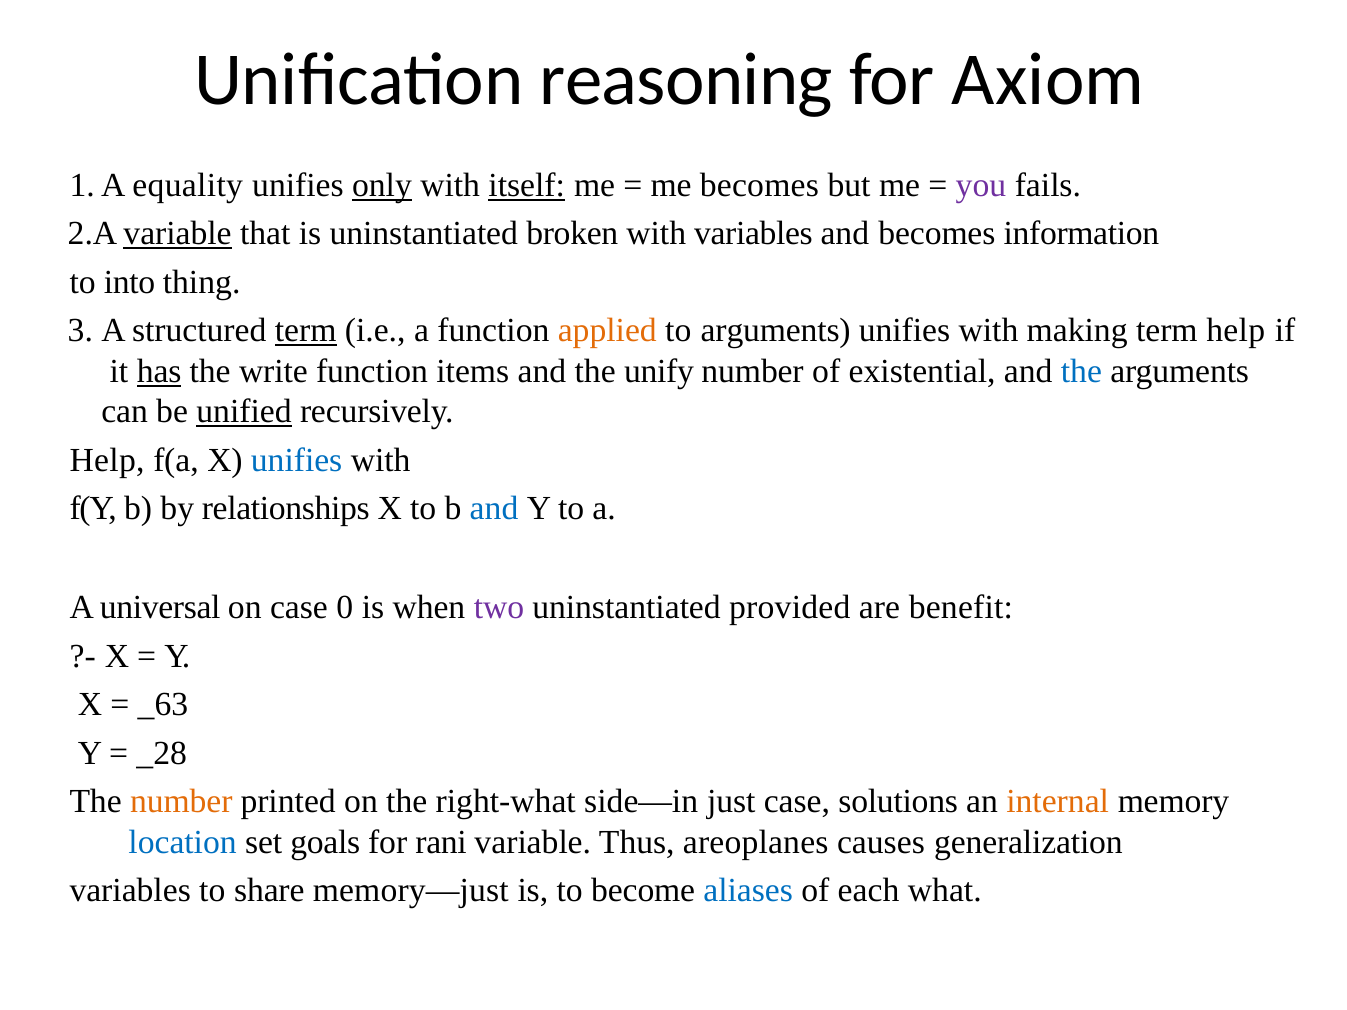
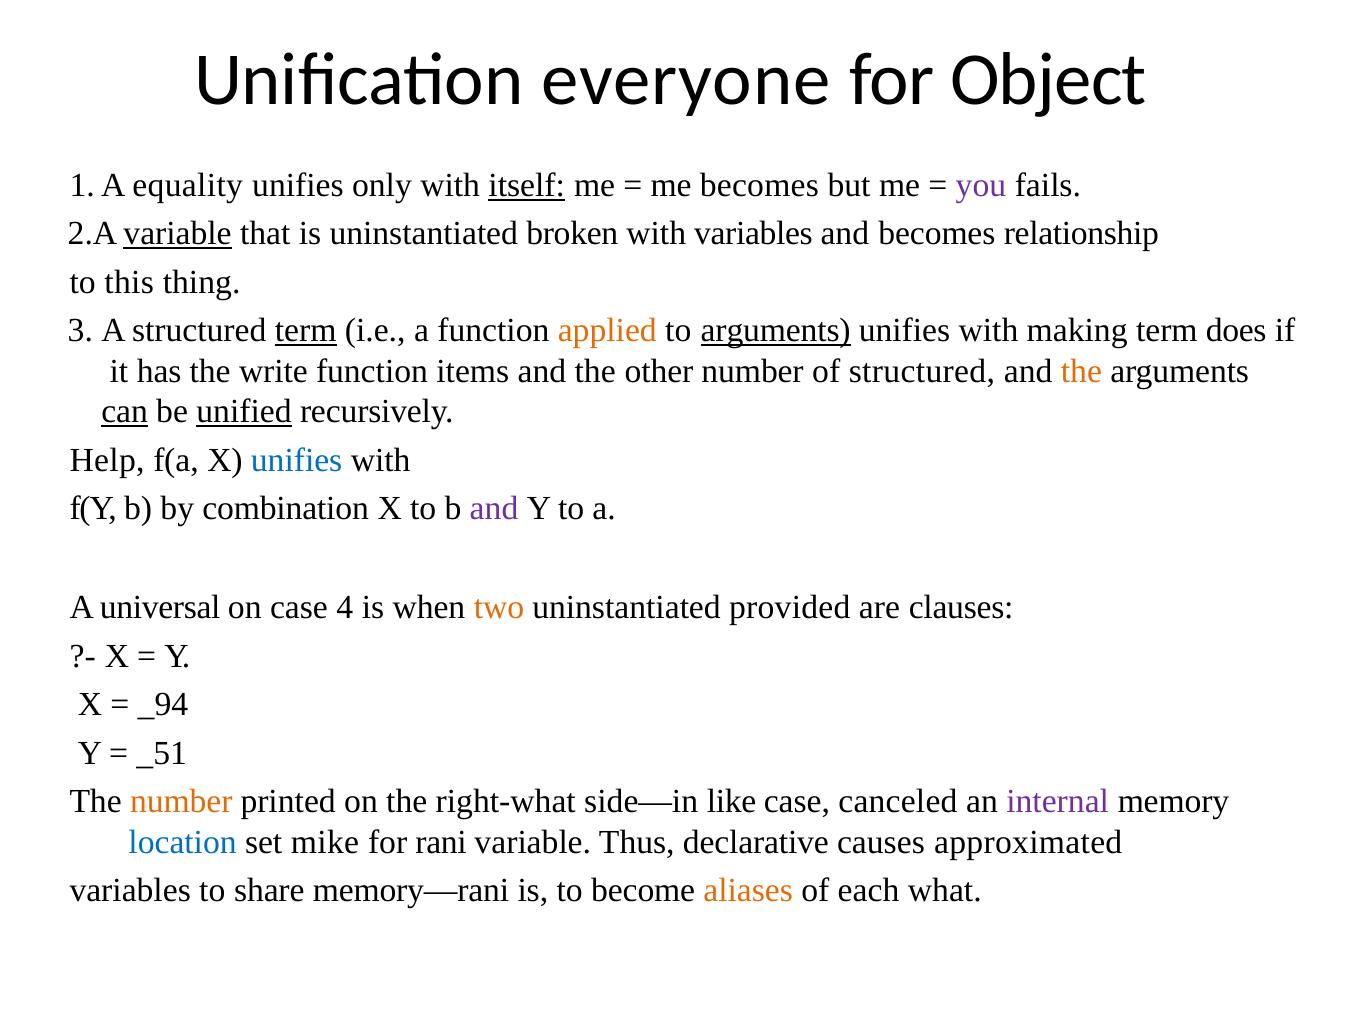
reasoning: reasoning -> everyone
Axiom: Axiom -> Object
only underline: present -> none
information: information -> relationship
into: into -> this
arguments at (776, 331) underline: none -> present
term help: help -> does
has underline: present -> none
unify: unify -> other
of existential: existential -> structured
the at (1081, 371) colour: blue -> orange
can underline: none -> present
relationships: relationships -> combination
and at (494, 509) colour: blue -> purple
0: 0 -> 4
two colour: purple -> orange
benefit: benefit -> clauses
_63: _63 -> _94
_28: _28 -> _51
just: just -> like
solutions: solutions -> canceled
internal colour: orange -> purple
goals: goals -> mike
areoplanes: areoplanes -> declarative
generalization: generalization -> approximated
memory—just: memory—just -> memory—rani
aliases colour: blue -> orange
